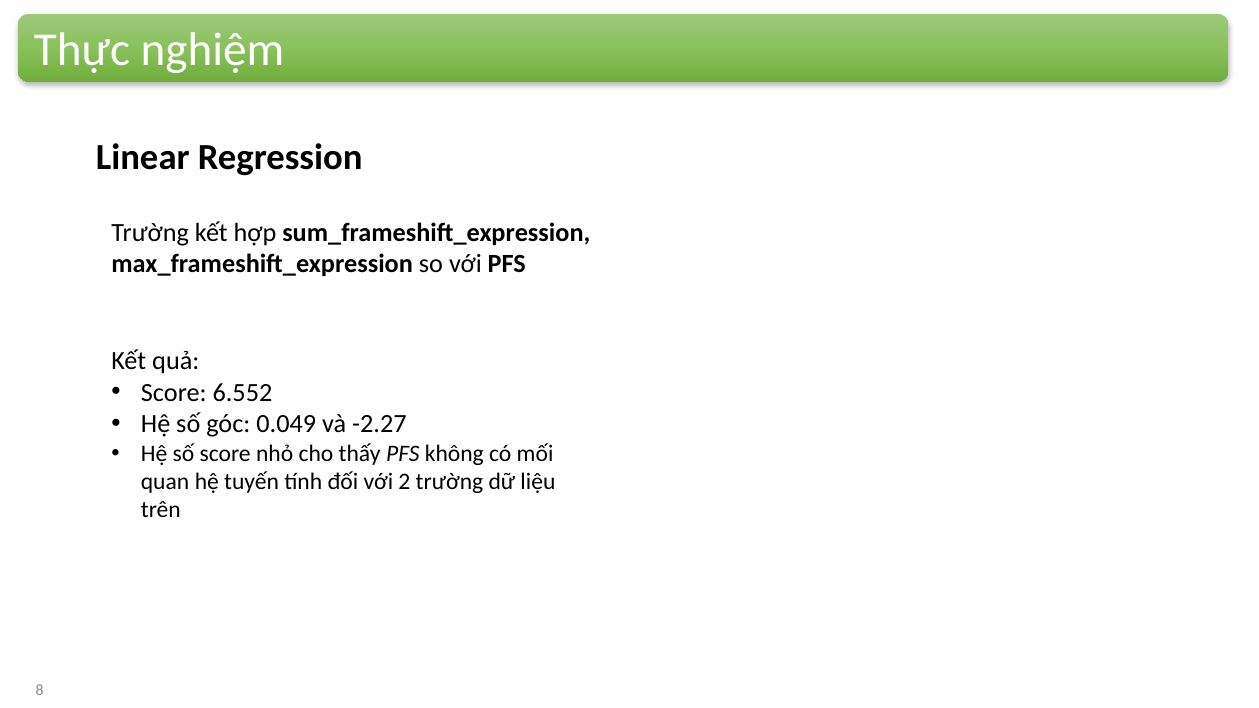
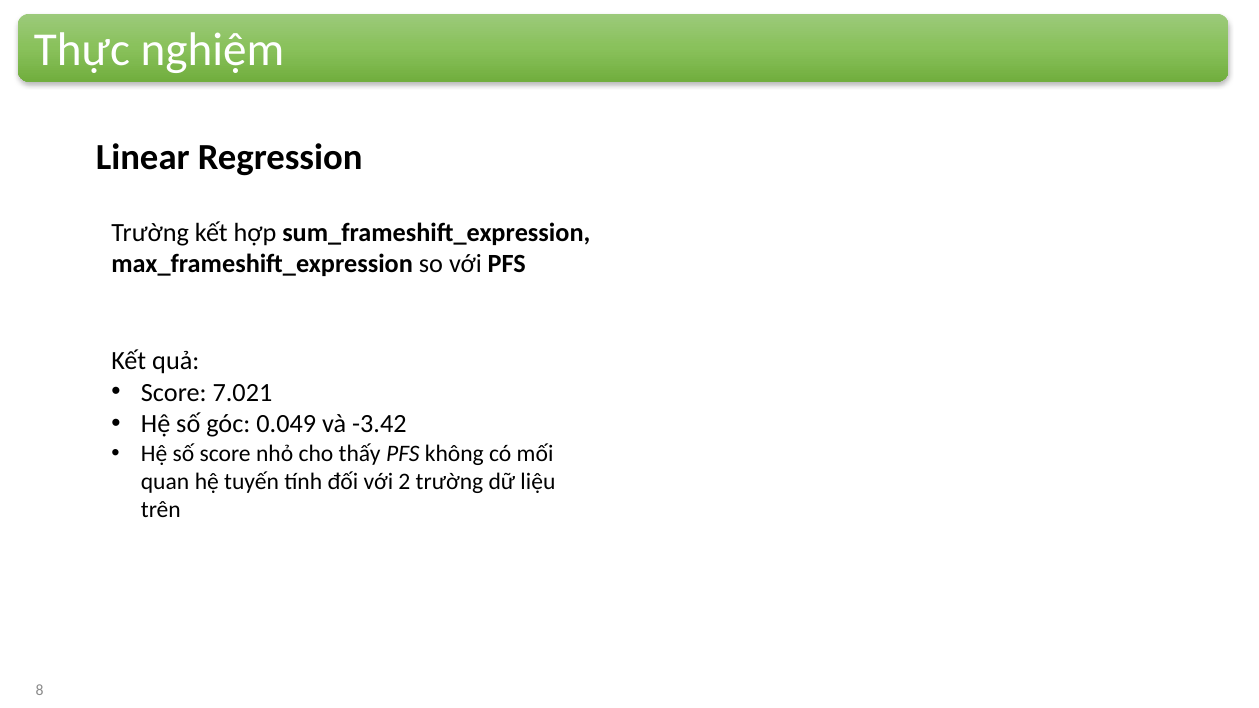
6.552: 6.552 -> 7.021
-2.27: -2.27 -> -3.42
